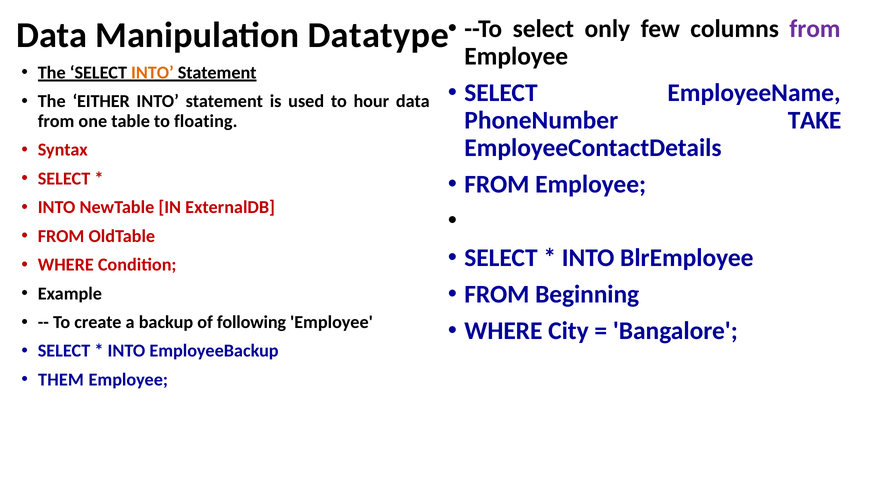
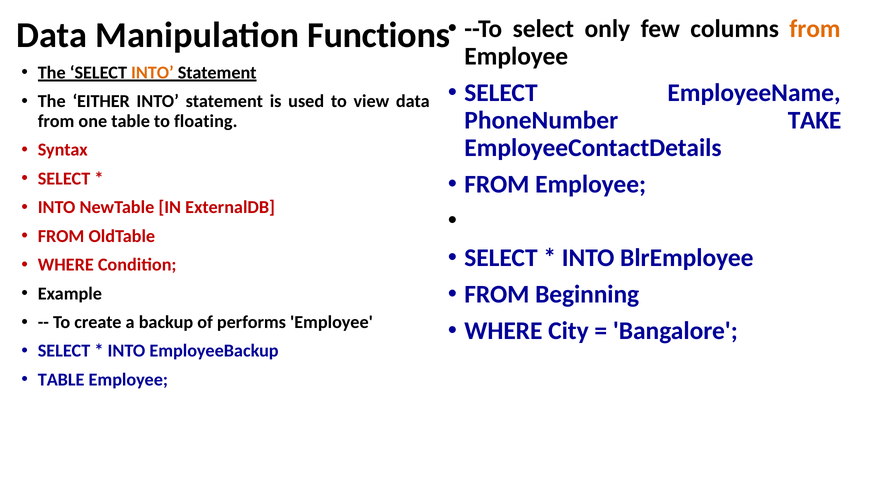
from at (815, 29) colour: purple -> orange
Datatype: Datatype -> Functions
hour: hour -> view
following: following -> performs
THEM at (61, 380): THEM -> TABLE
